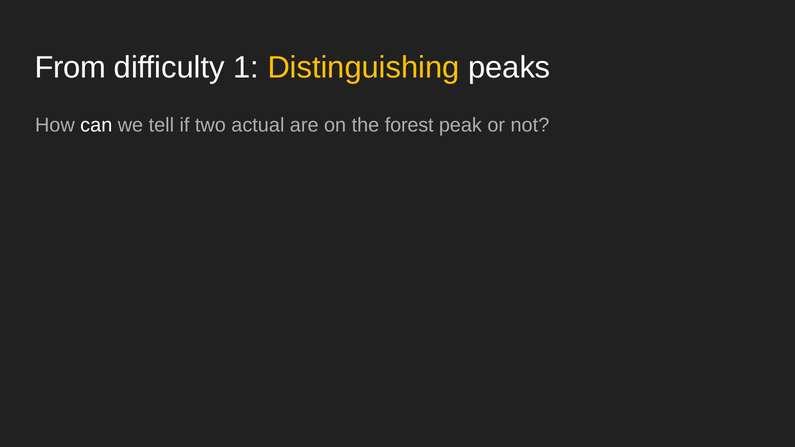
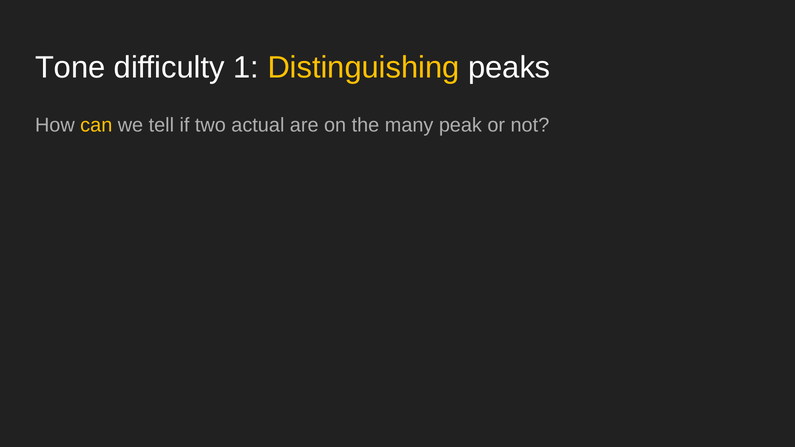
From: From -> Tone
can colour: white -> yellow
forest: forest -> many
